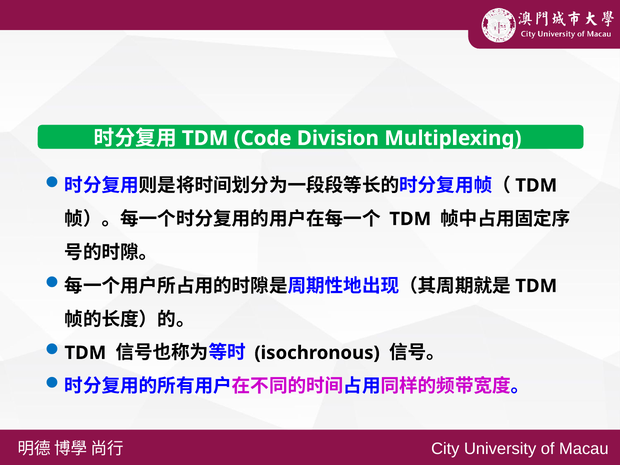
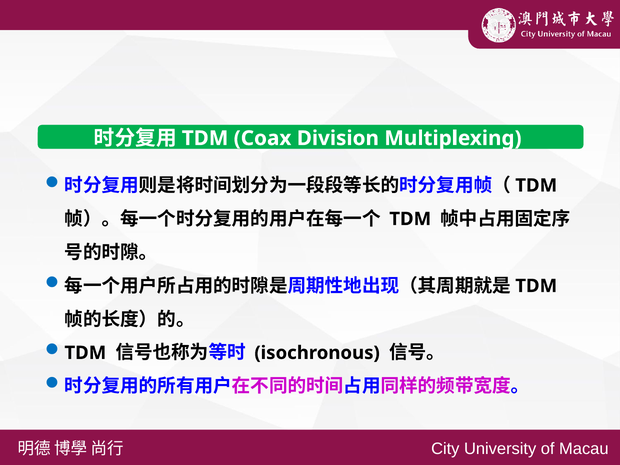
Code: Code -> Coax
